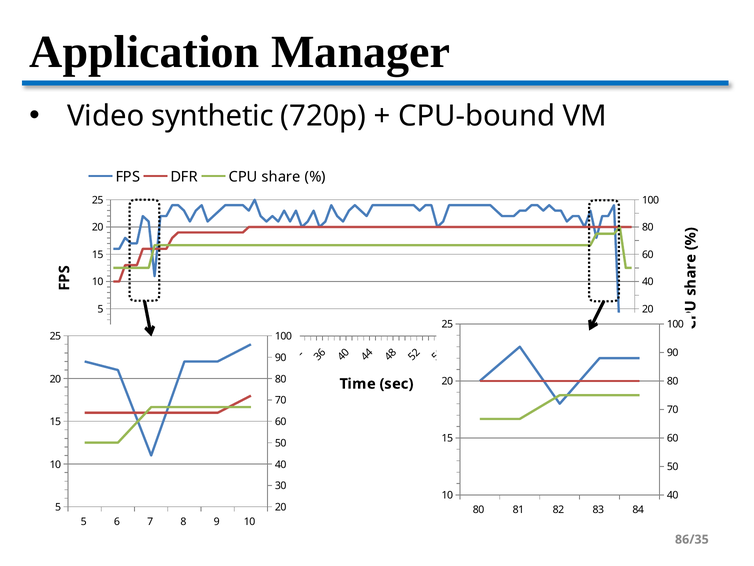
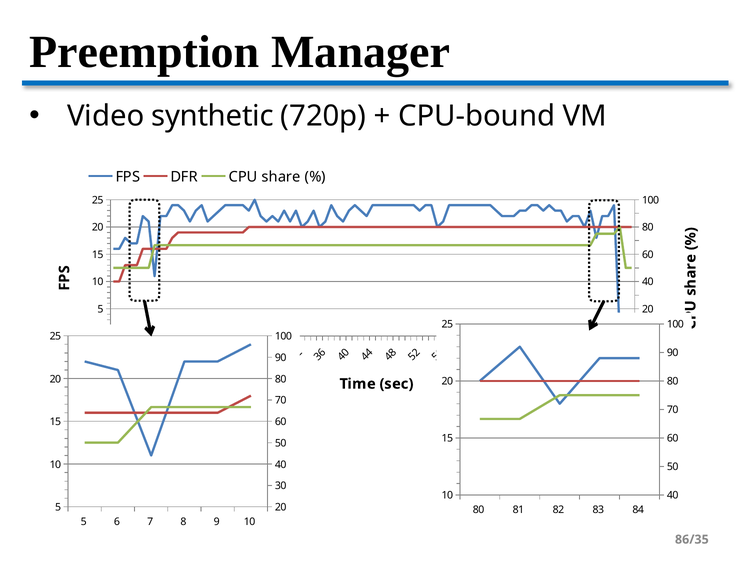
Application: Application -> Preemption
